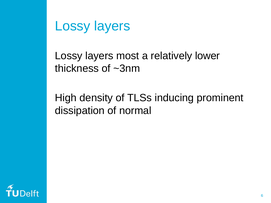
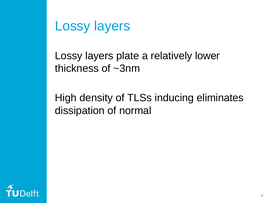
most: most -> plate
prominent: prominent -> eliminates
